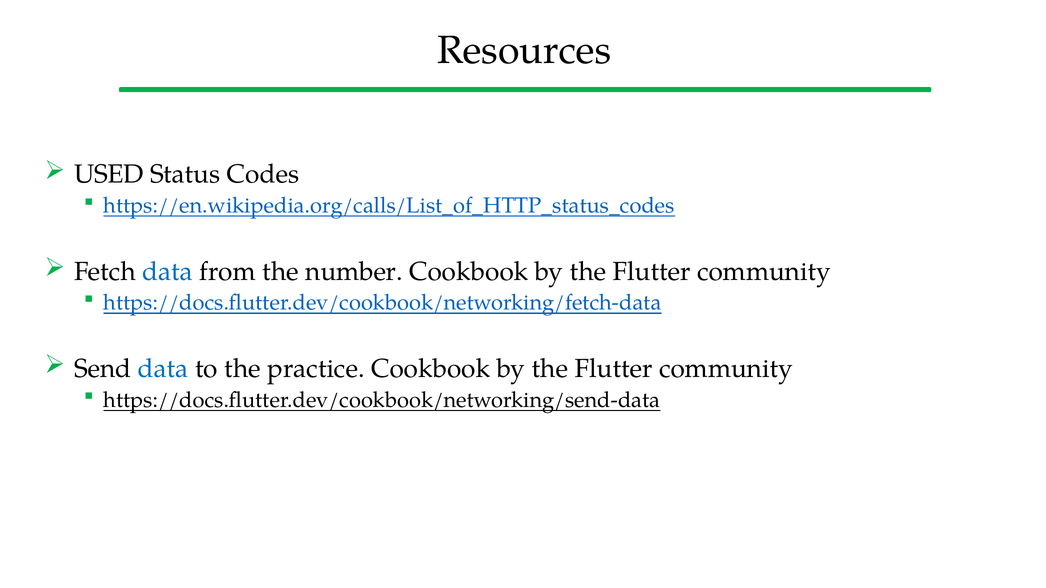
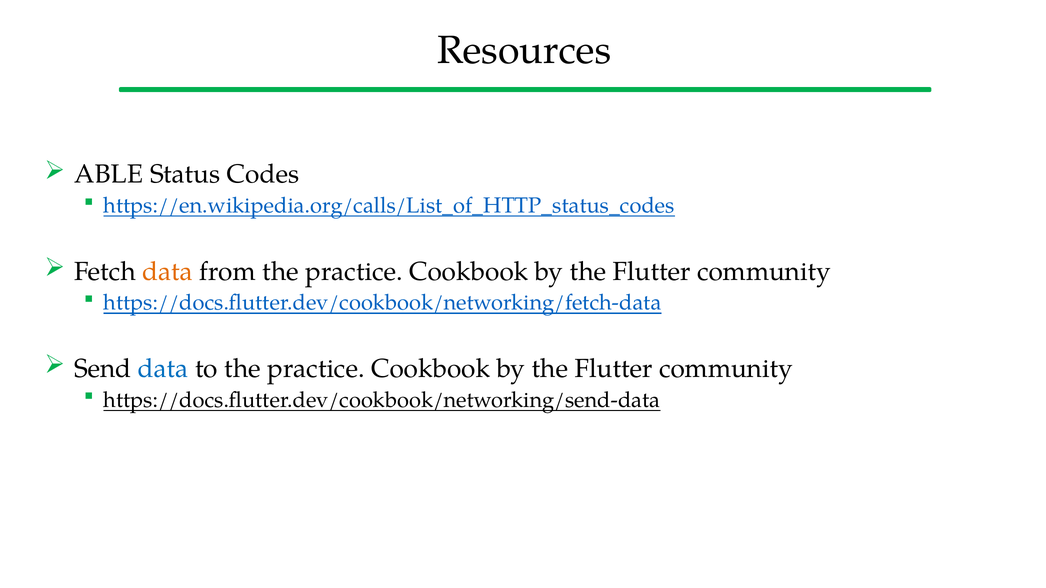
USED: USED -> ABLE
data at (168, 272) colour: blue -> orange
from the number: number -> practice
